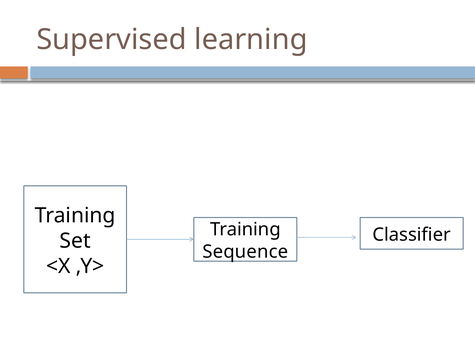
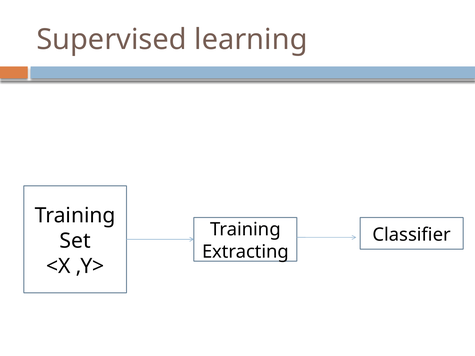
Sequence: Sequence -> Extracting
